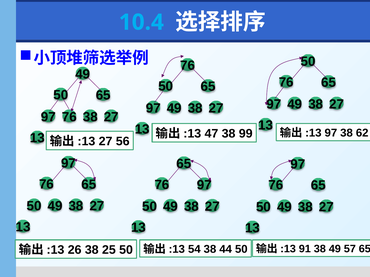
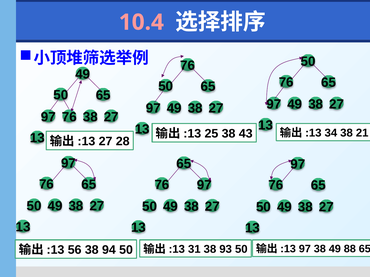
10.4 colour: light blue -> pink
47: 47 -> 25
99: 99 -> 43
97 at (331, 133): 97 -> 34
62: 62 -> 21
56: 56 -> 28
91 at (305, 249): 91 -> 97
57: 57 -> 88
54: 54 -> 31
44: 44 -> 93
26: 26 -> 56
25: 25 -> 94
